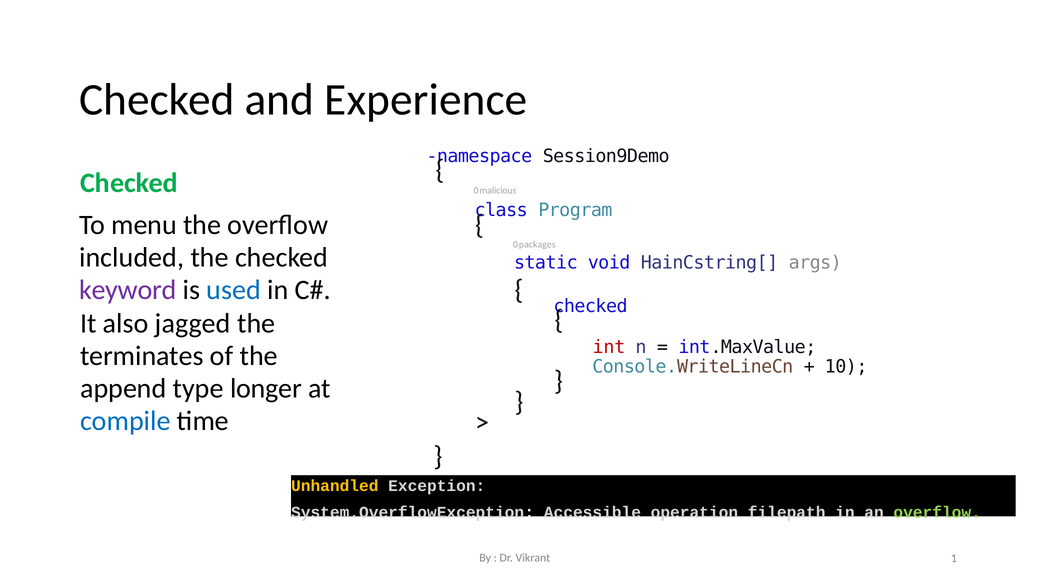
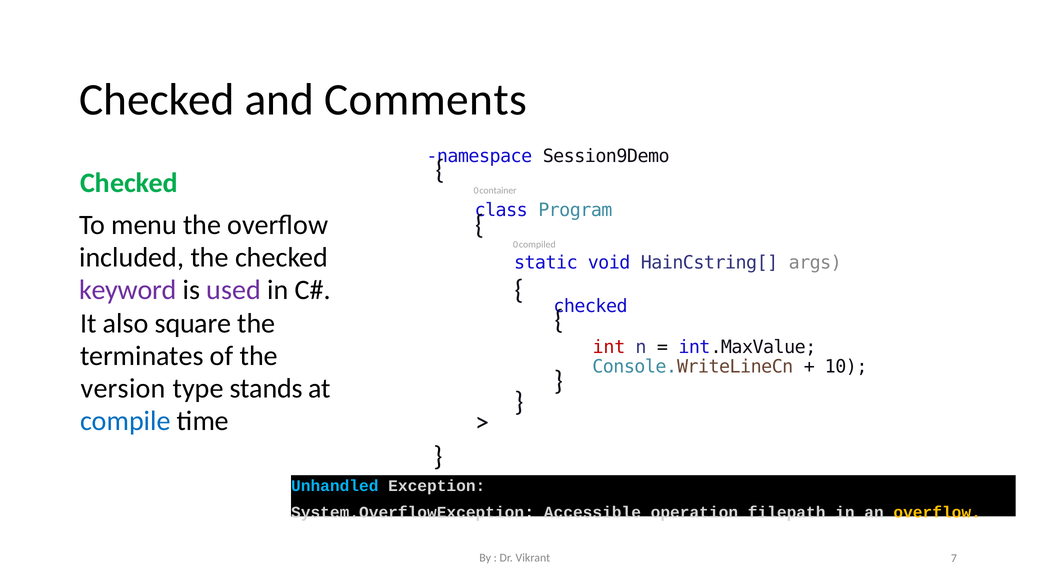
Experience: Experience -> Comments
malicious: malicious -> container
packages: packages -> compiled
used colour: blue -> purple
jagged: jagged -> square
append: append -> version
longer: longer -> stands
Unhandled colour: yellow -> light blue
overflow at (937, 513) colour: light green -> yellow
1: 1 -> 7
